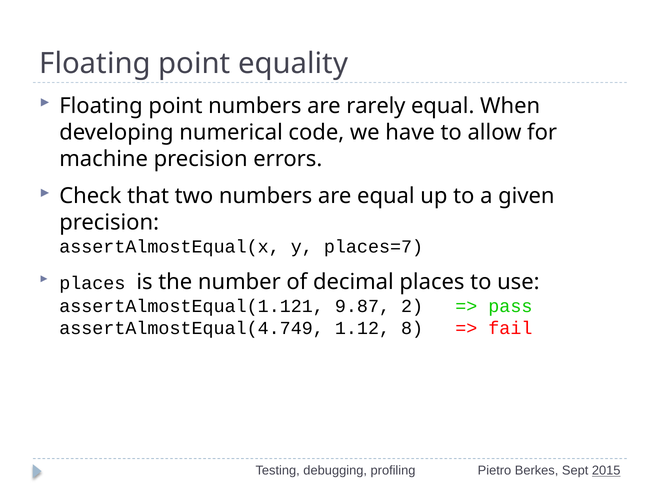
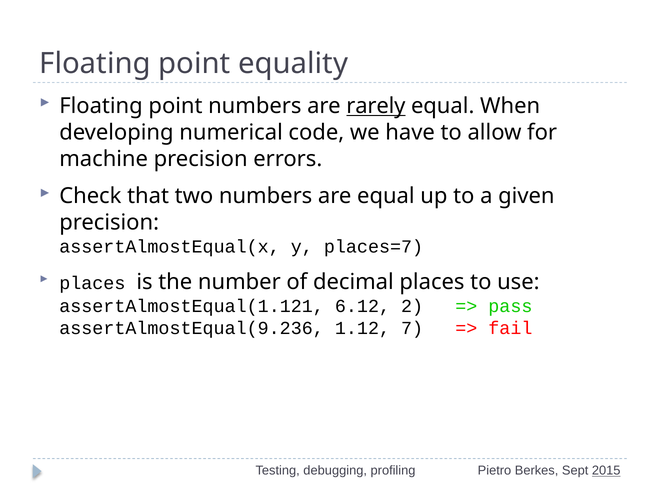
rarely underline: none -> present
9.87: 9.87 -> 6.12
assertAlmostEqual(4.749: assertAlmostEqual(4.749 -> assertAlmostEqual(9.236
8: 8 -> 7
